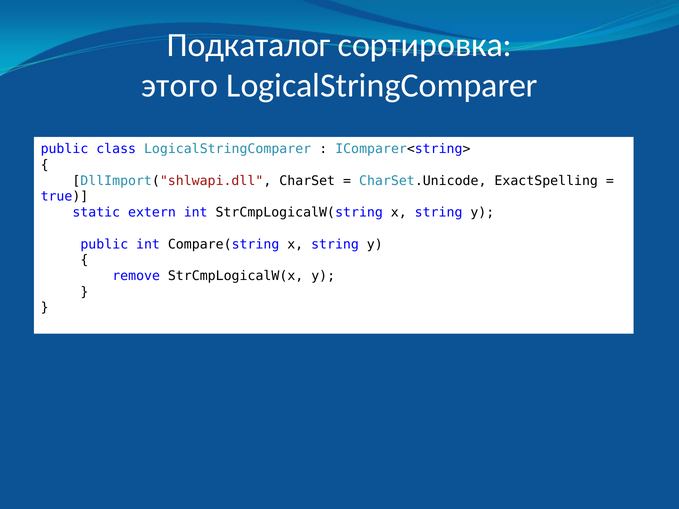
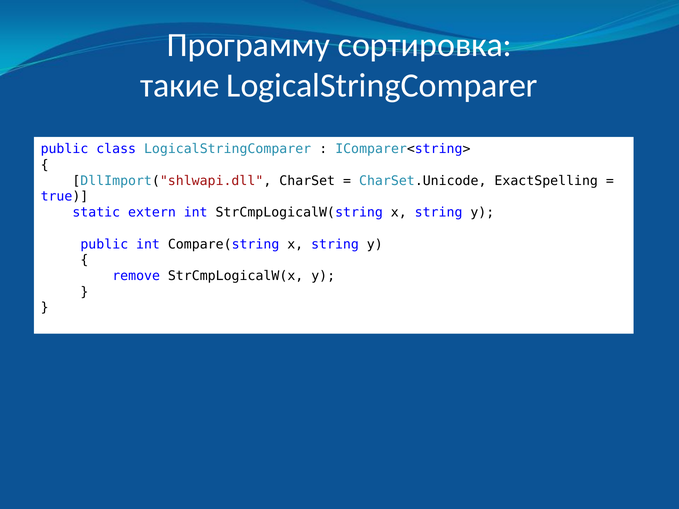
Подкаталог: Подкаталог -> Программу
этого: этого -> такие
